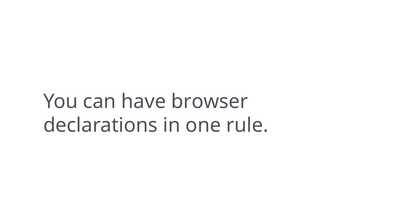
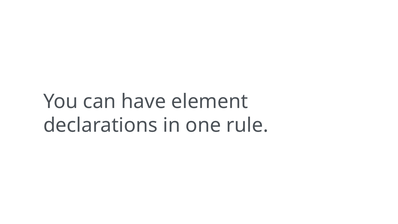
browser: browser -> element
